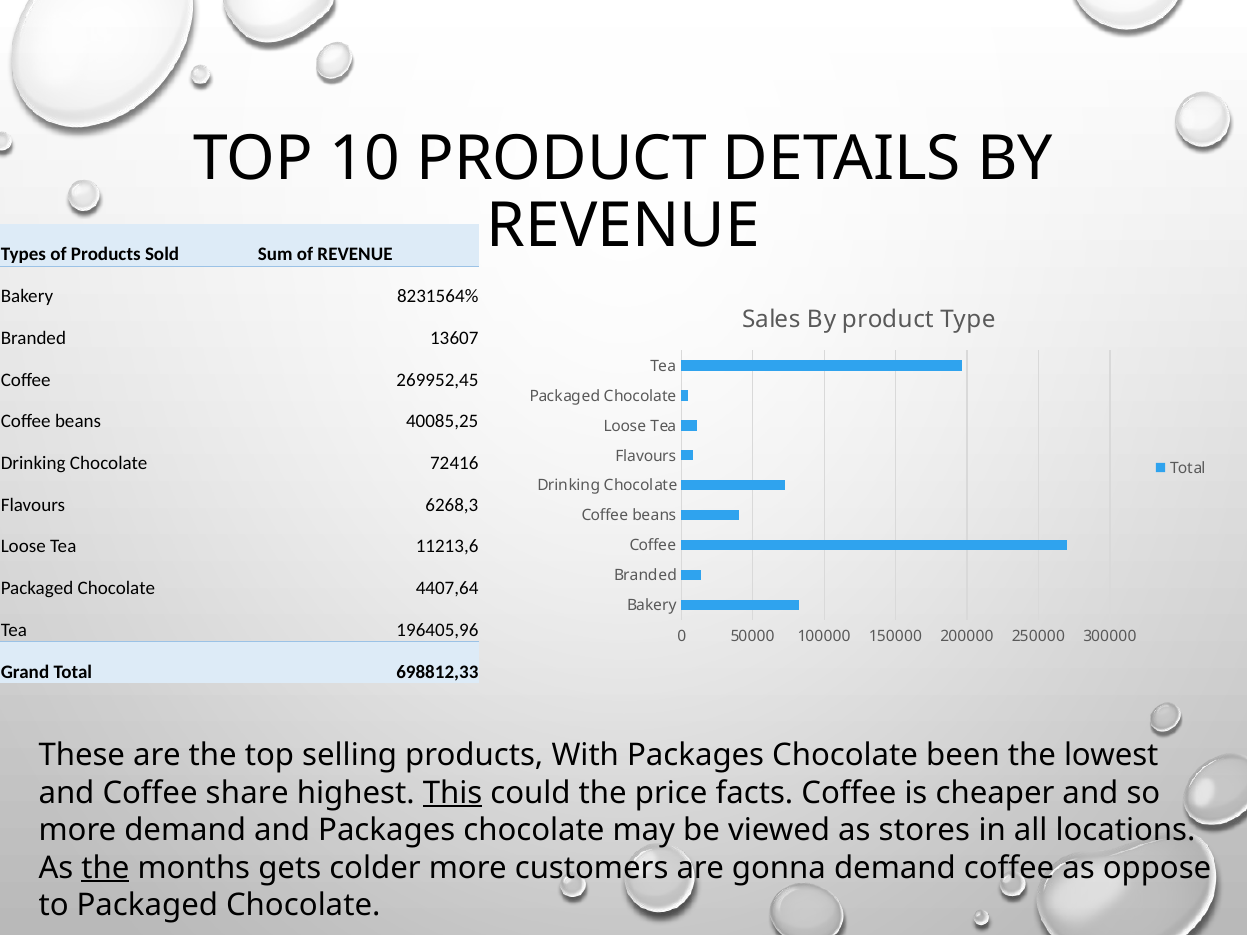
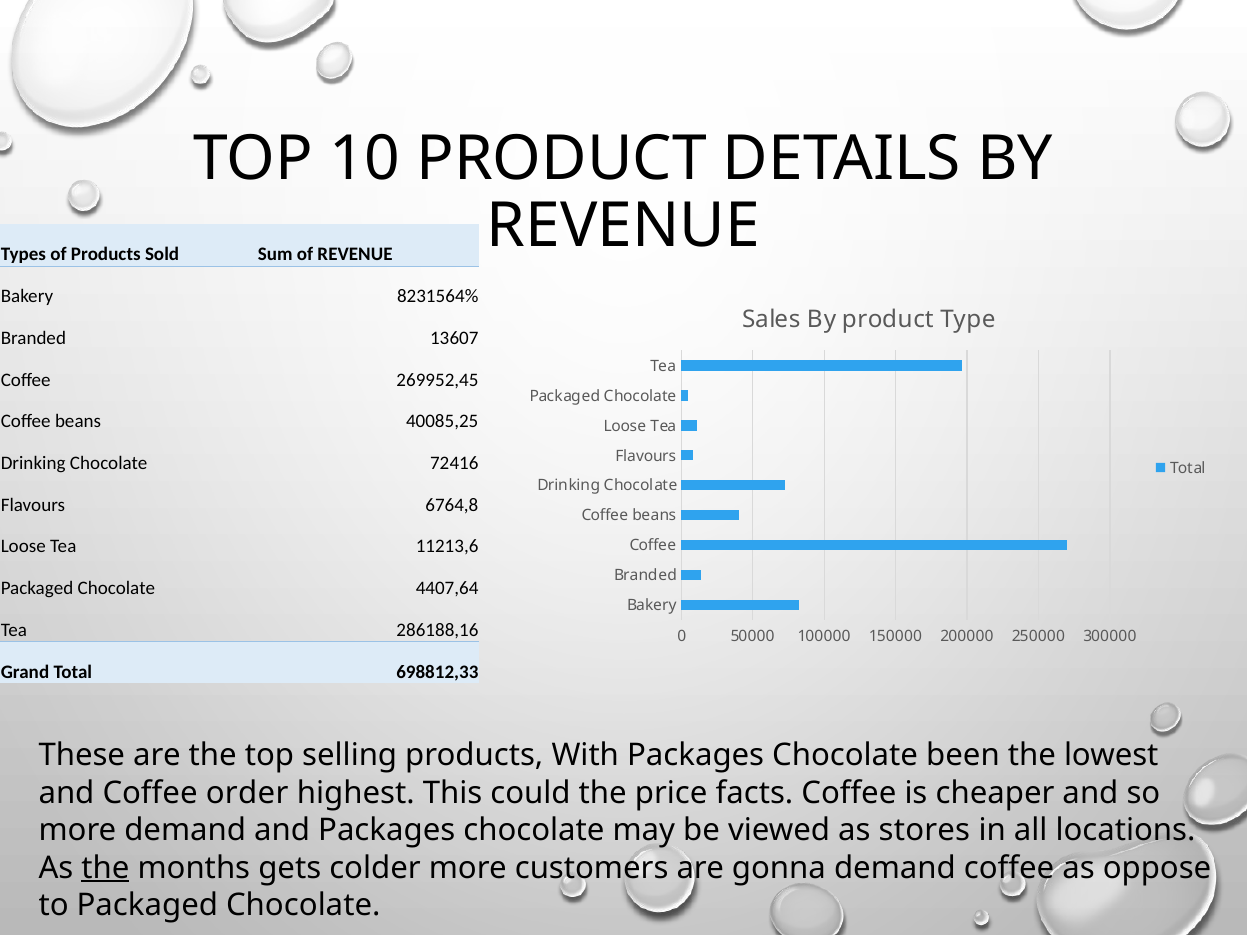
6268,3: 6268,3 -> 6764,8
196405,96: 196405,96 -> 286188,16
share: share -> order
This underline: present -> none
